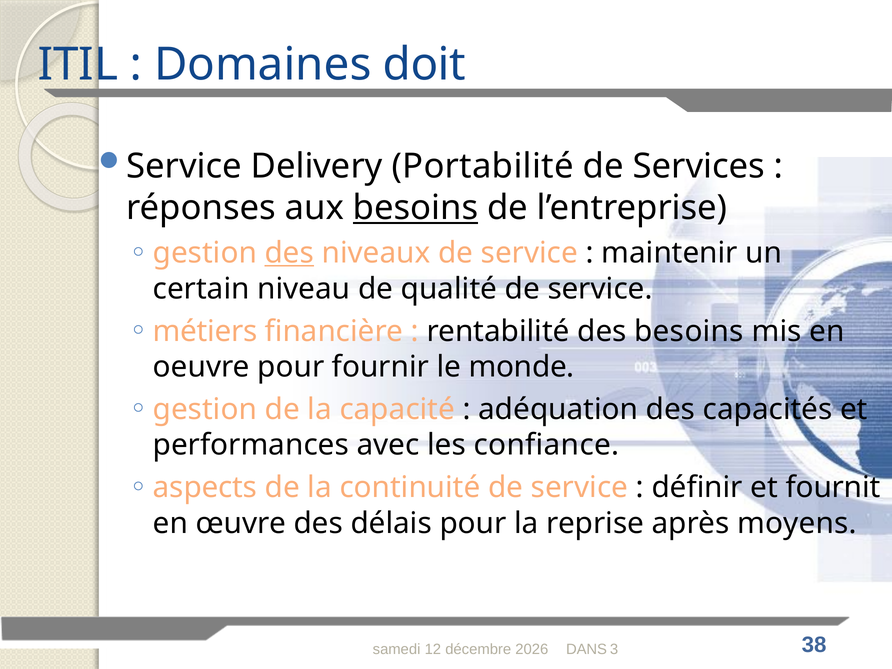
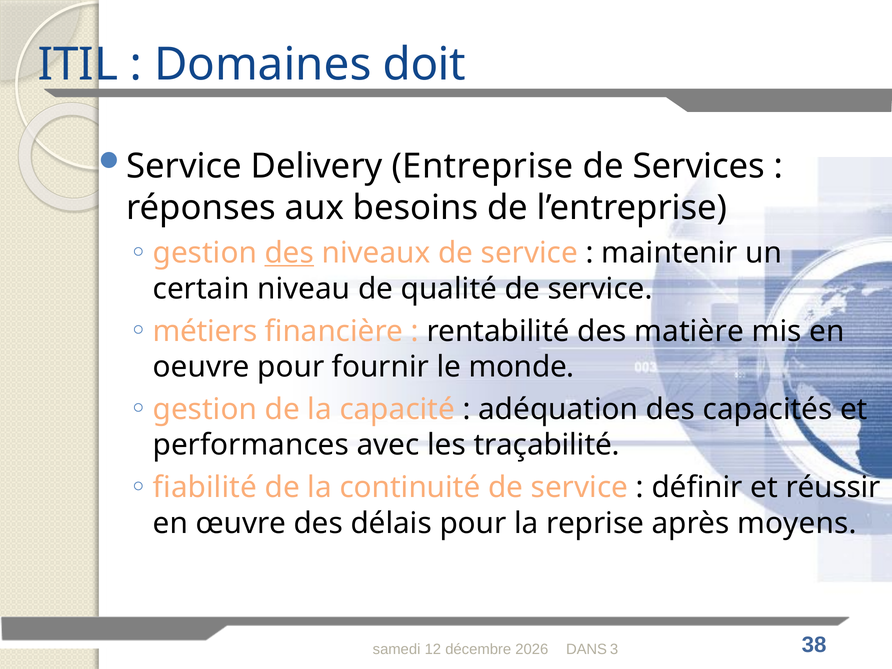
Portabilité: Portabilité -> Entreprise
besoins at (415, 208) underline: present -> none
des besoins: besoins -> matière
confiance: confiance -> traçabilité
aspects: aspects -> fiabilité
fournit: fournit -> réussir
